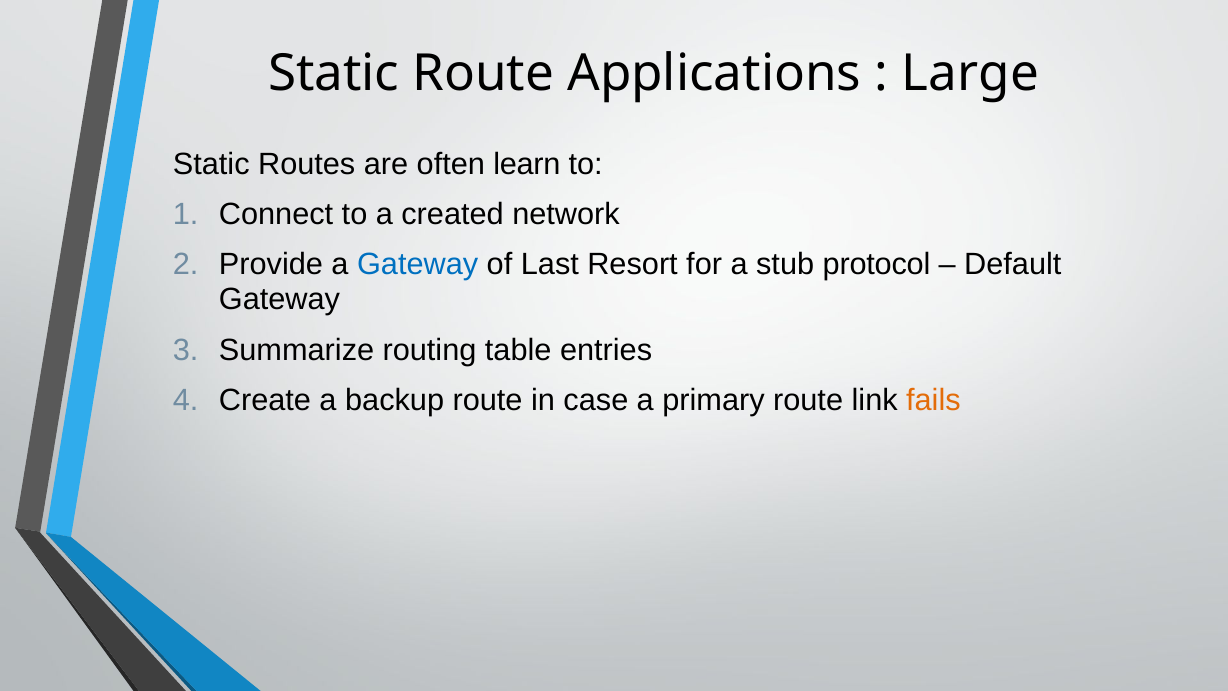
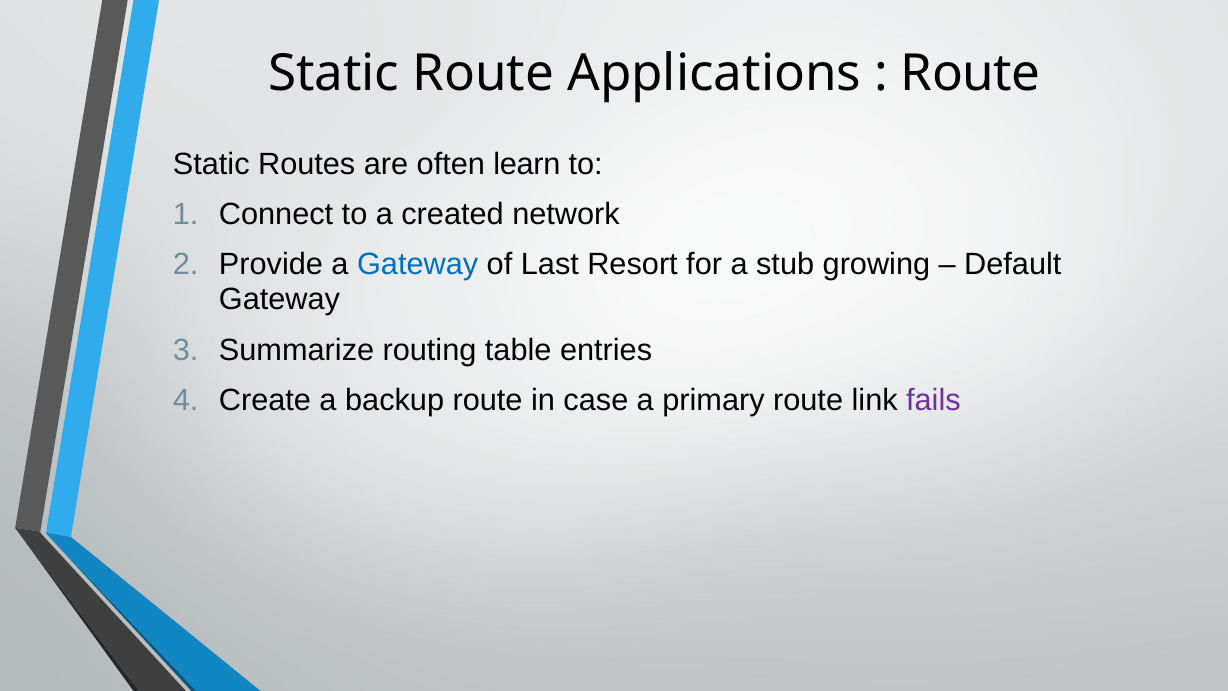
Large at (970, 74): Large -> Route
protocol: protocol -> growing
fails colour: orange -> purple
